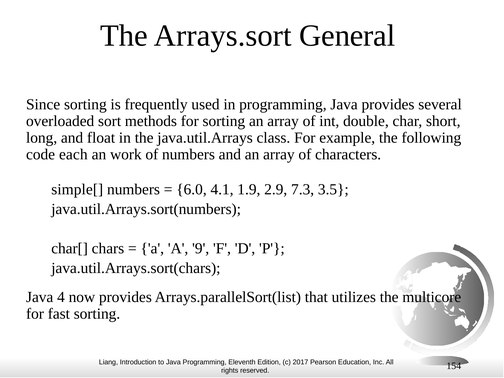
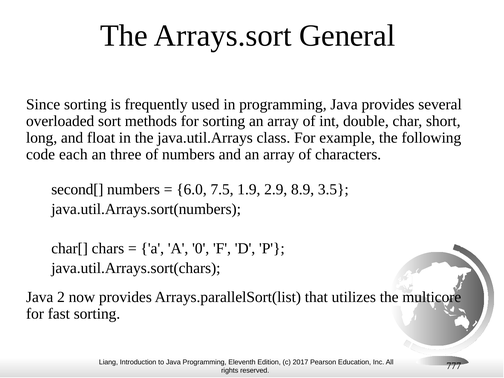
work: work -> three
simple[: simple[ -> second[
4.1: 4.1 -> 7.5
7.3: 7.3 -> 8.9
9: 9 -> 0
4: 4 -> 2
154: 154 -> 777
